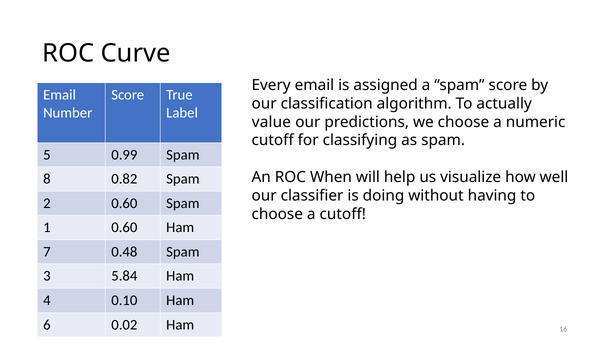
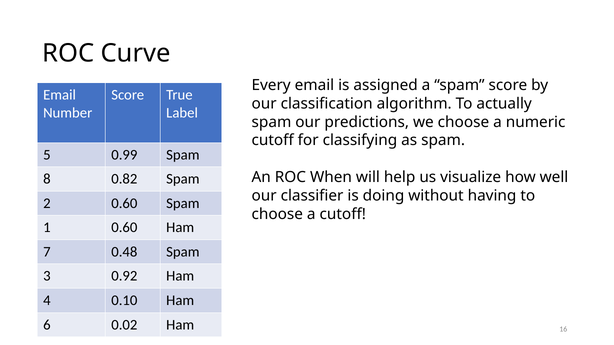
value at (271, 122): value -> spam
5.84: 5.84 -> 0.92
